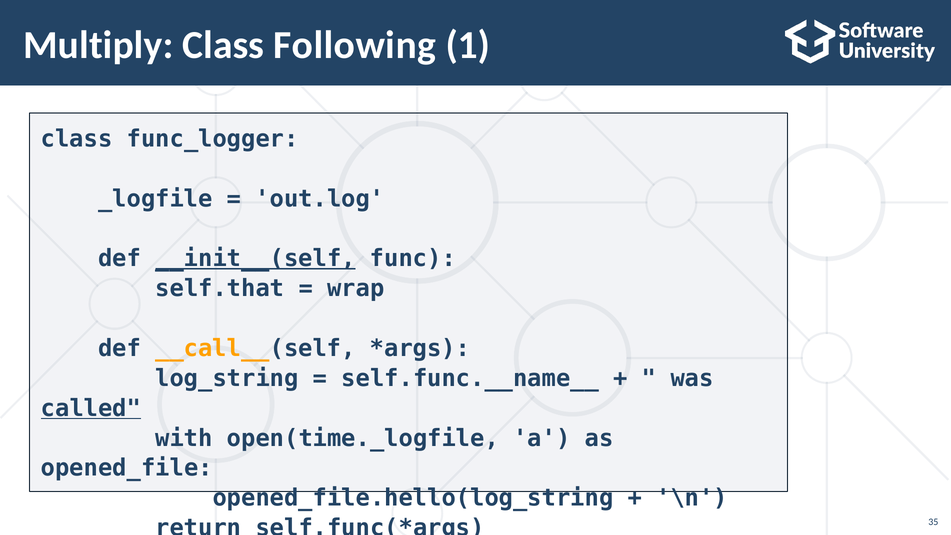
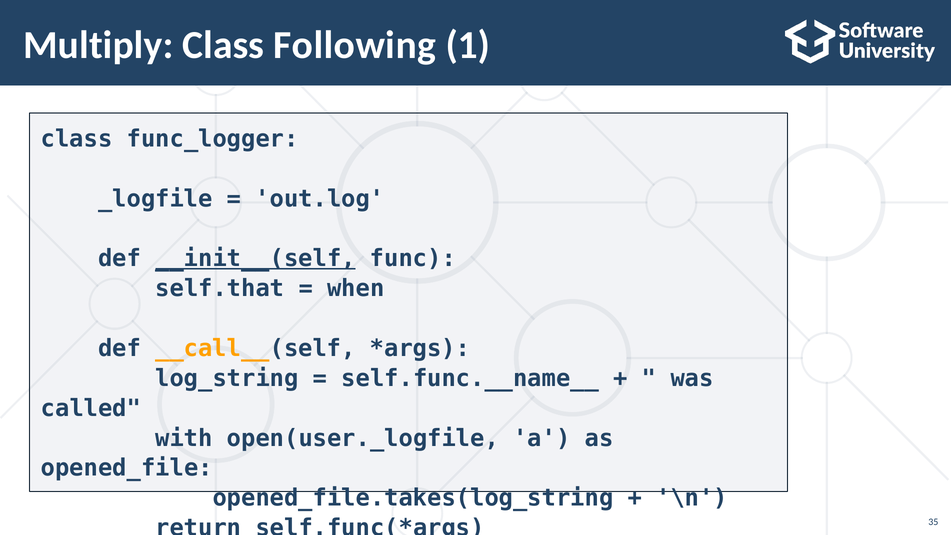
wrap: wrap -> when
called underline: present -> none
open(time._logfile: open(time._logfile -> open(user._logfile
opened_file.hello(log_string: opened_file.hello(log_string -> opened_file.takes(log_string
